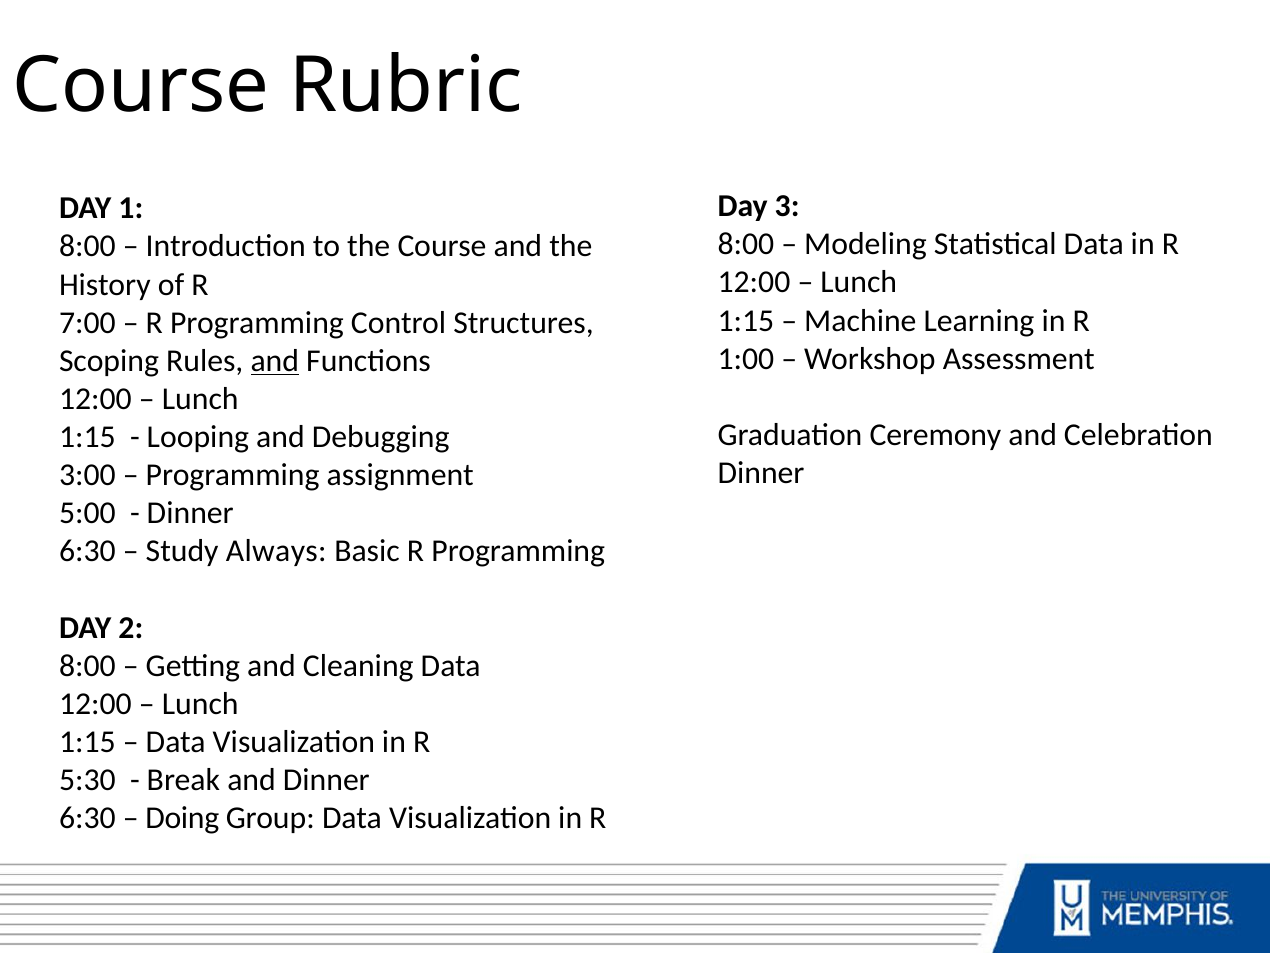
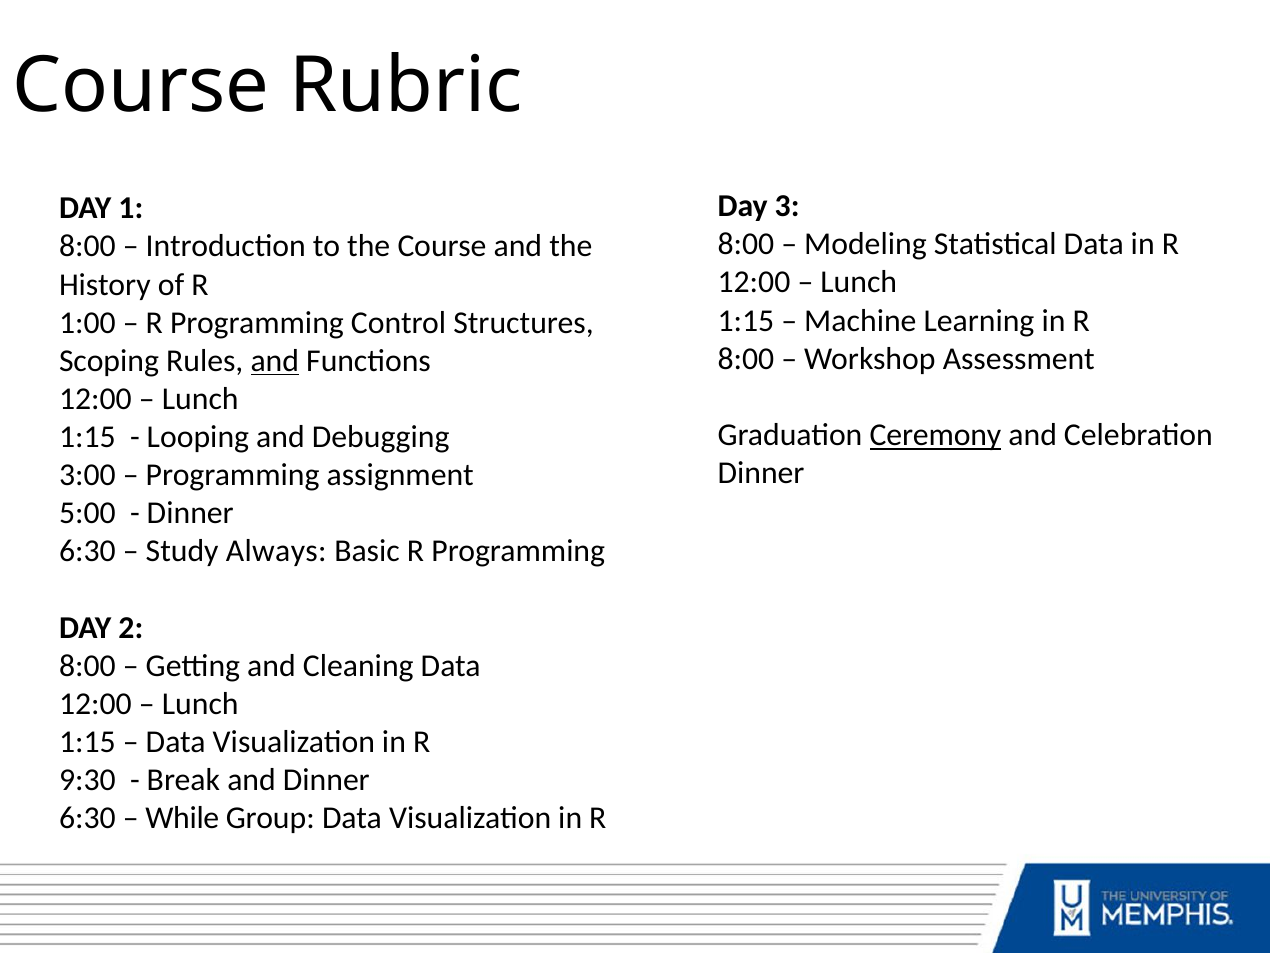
7:00: 7:00 -> 1:00
1:00 at (746, 358): 1:00 -> 8:00
Ceremony underline: none -> present
5:30: 5:30 -> 9:30
Doing: Doing -> While
